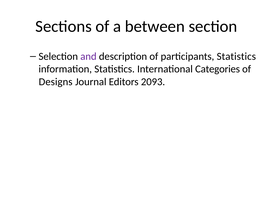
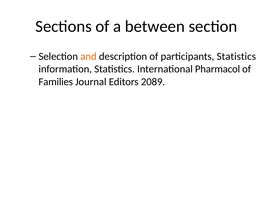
and colour: purple -> orange
Categories: Categories -> Pharmacol
Designs: Designs -> Families
2093: 2093 -> 2089
